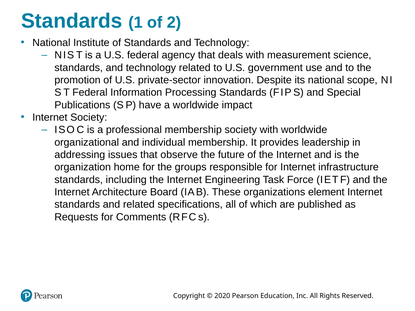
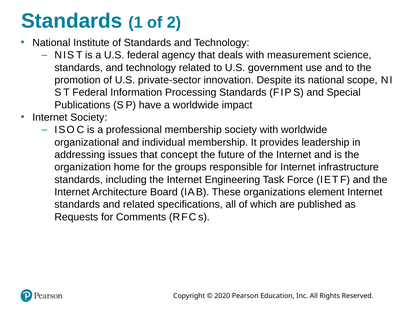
observe: observe -> concept
